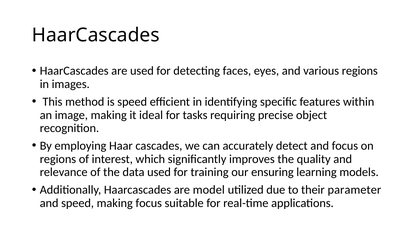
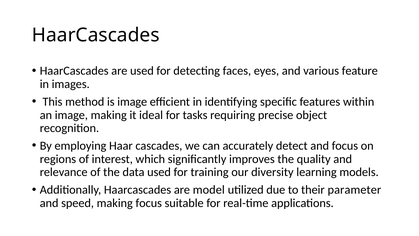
various regions: regions -> feature
is speed: speed -> image
ensuring: ensuring -> diversity
